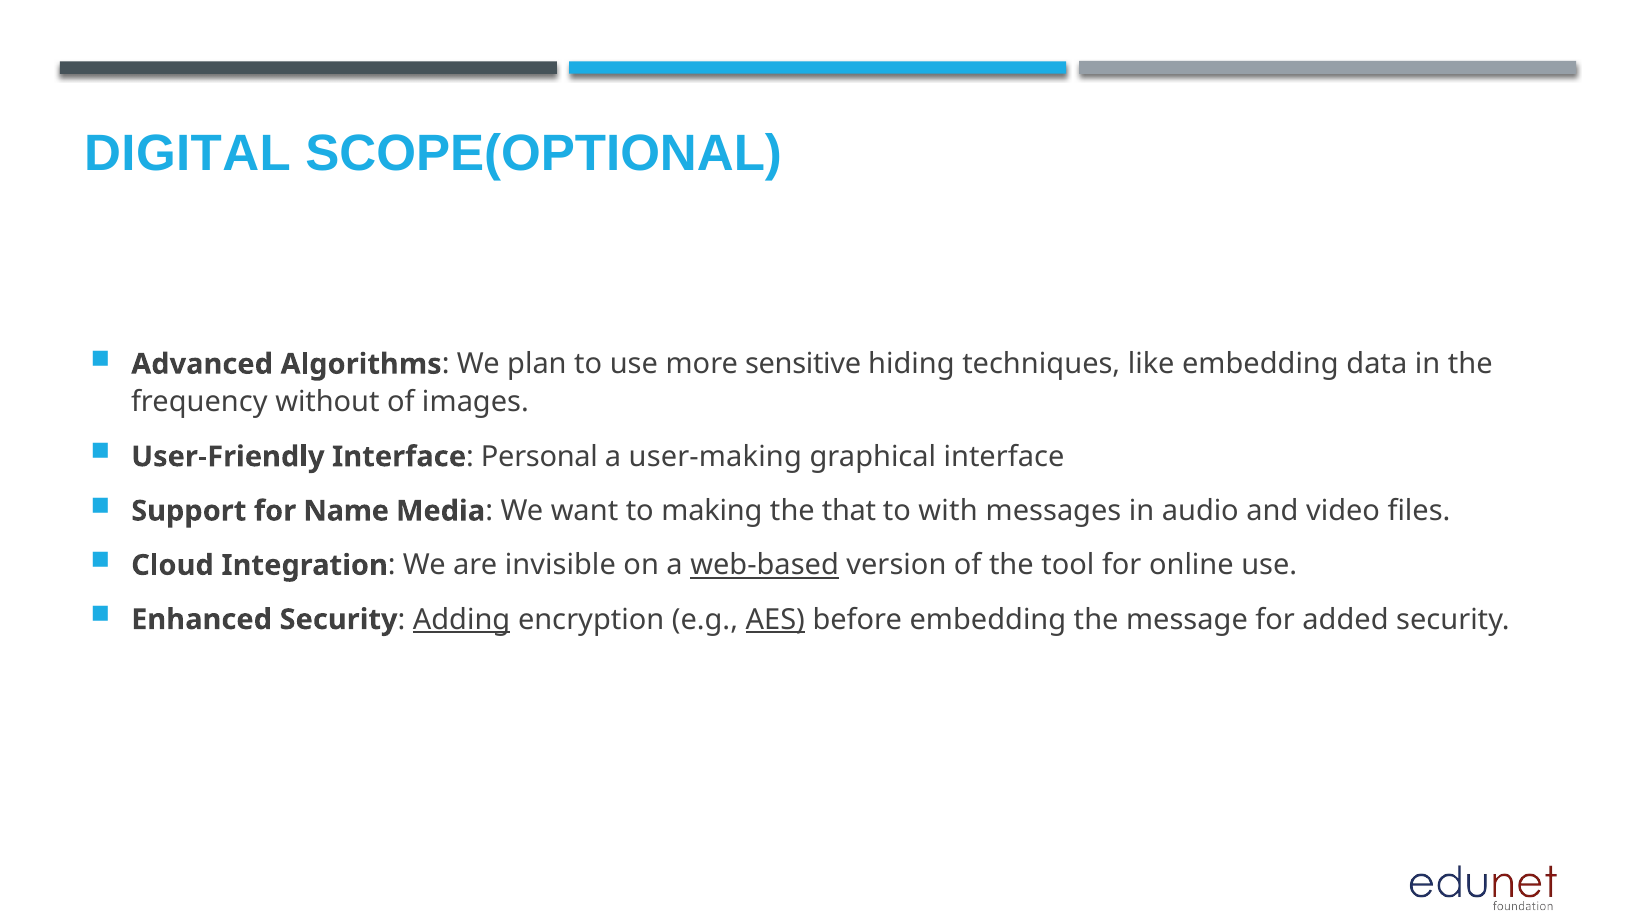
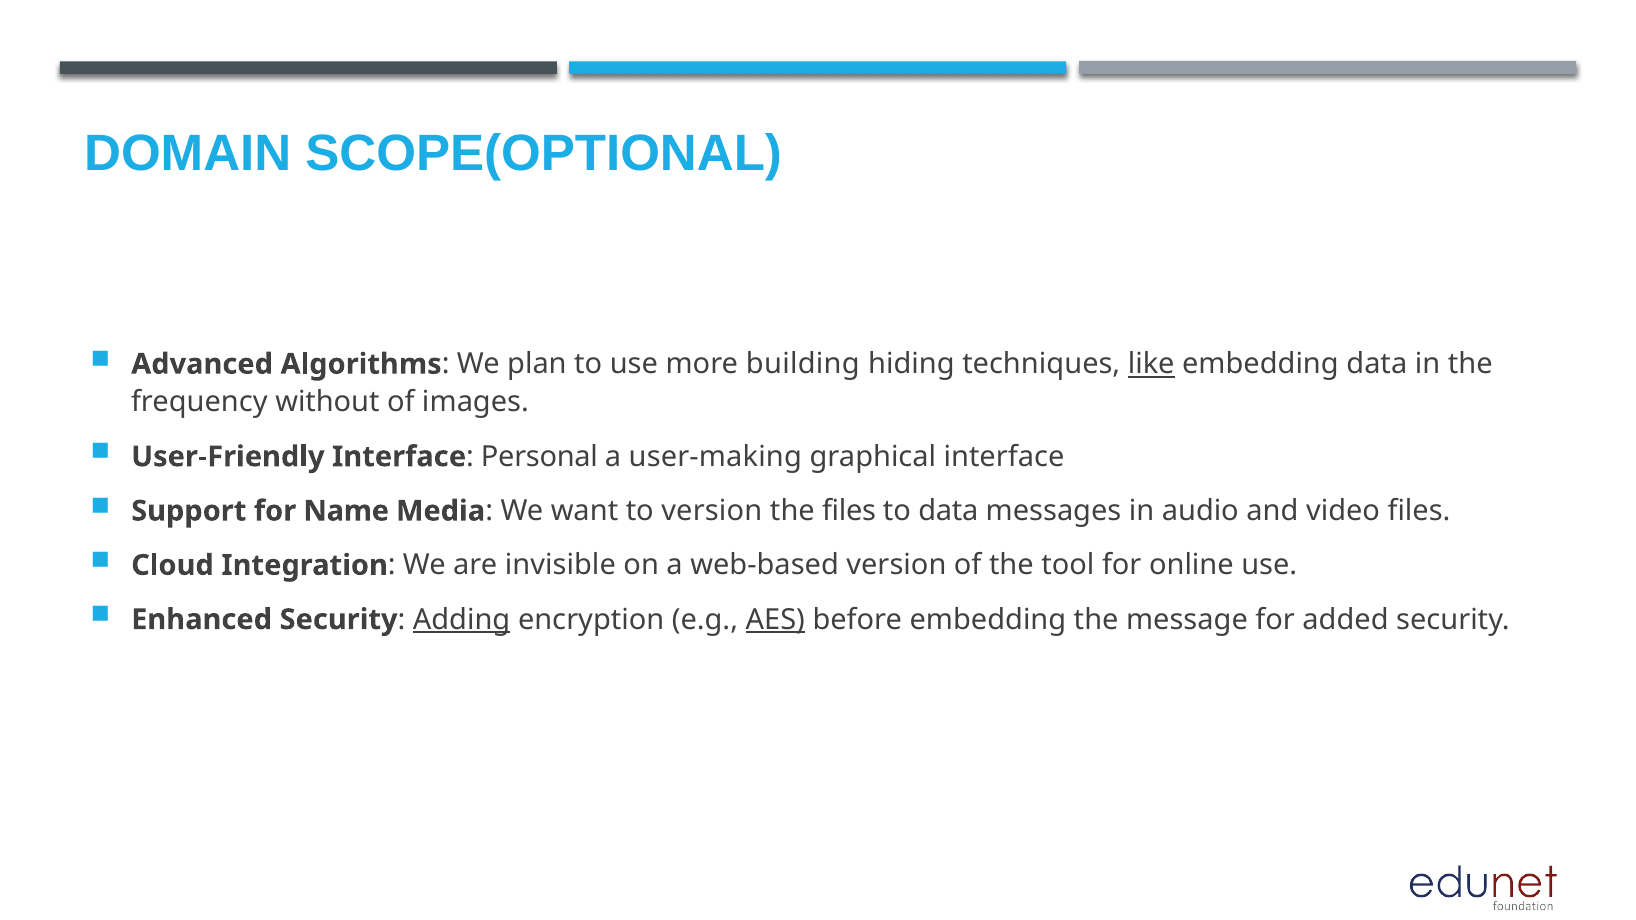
DIGITAL: DIGITAL -> DOMAIN
sensitive: sensitive -> building
like underline: none -> present
to making: making -> version
the that: that -> files
to with: with -> data
web-based underline: present -> none
